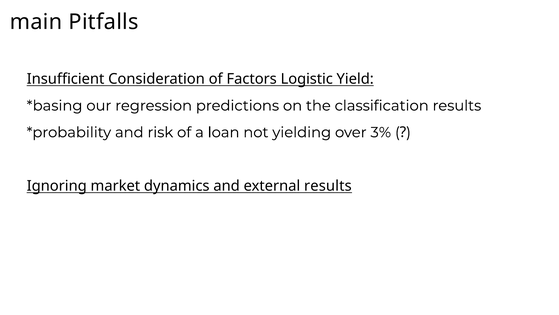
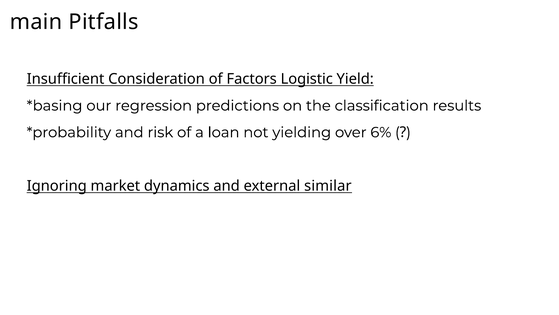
3%: 3% -> 6%
external results: results -> similar
